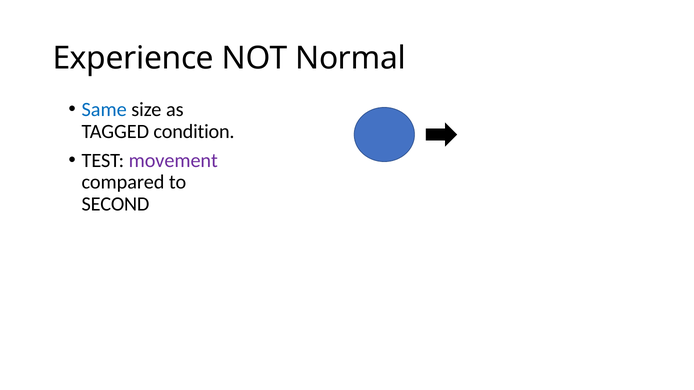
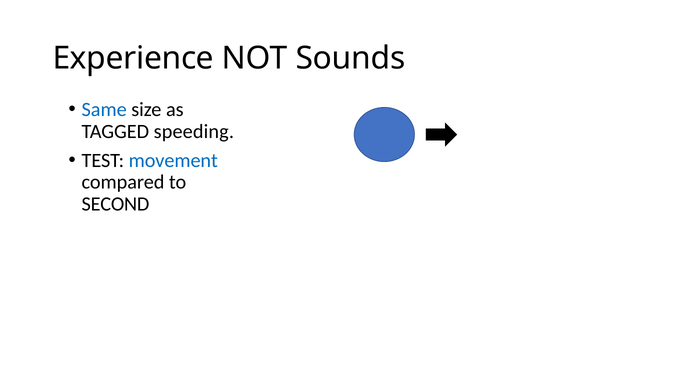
Normal: Normal -> Sounds
condition: condition -> speeding
movement colour: purple -> blue
